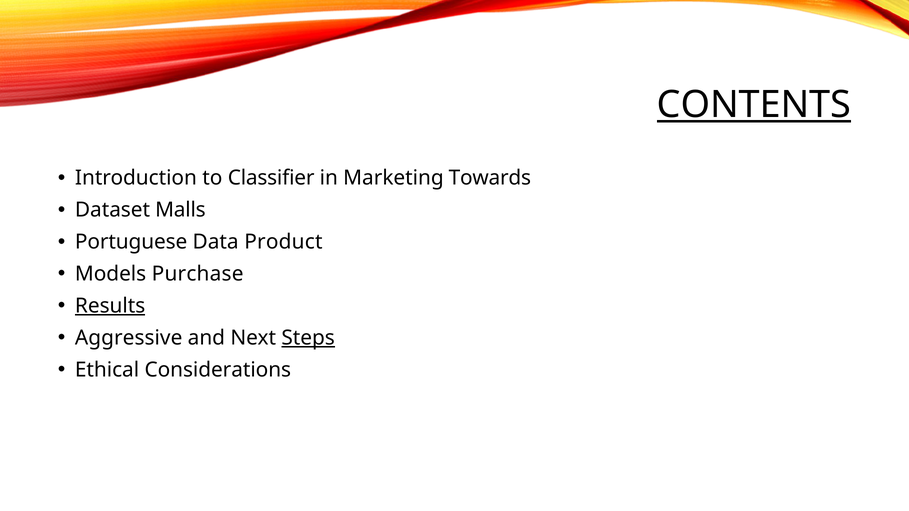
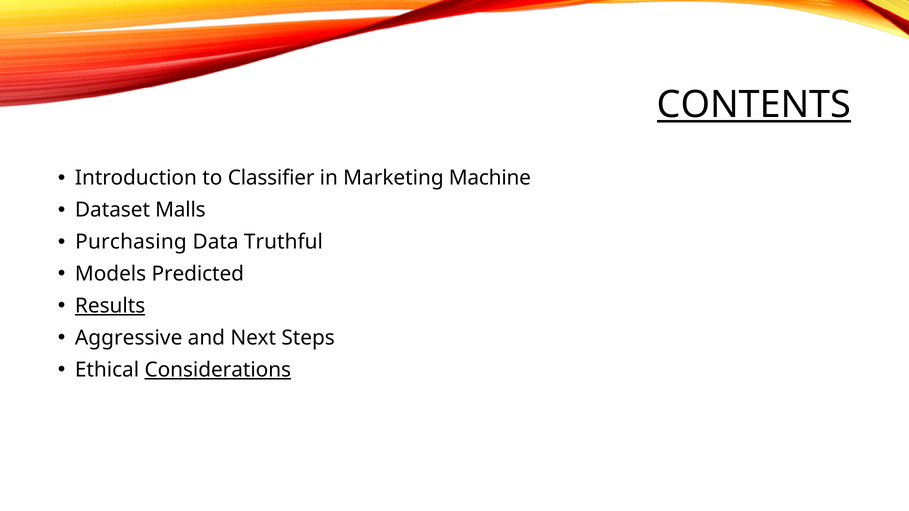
Towards: Towards -> Machine
Portuguese: Portuguese -> Purchasing
Product: Product -> Truthful
Purchase: Purchase -> Predicted
Steps underline: present -> none
Considerations underline: none -> present
